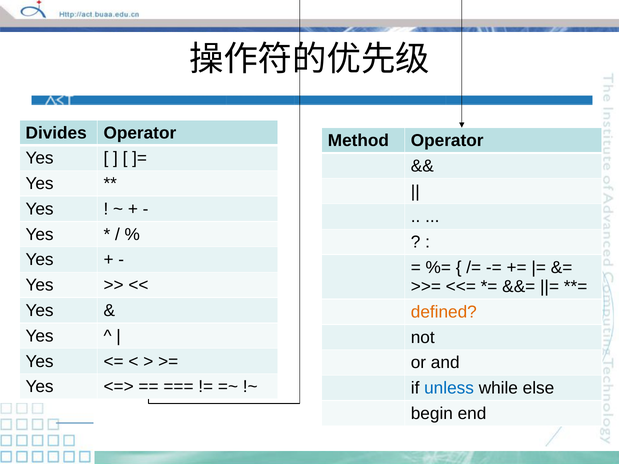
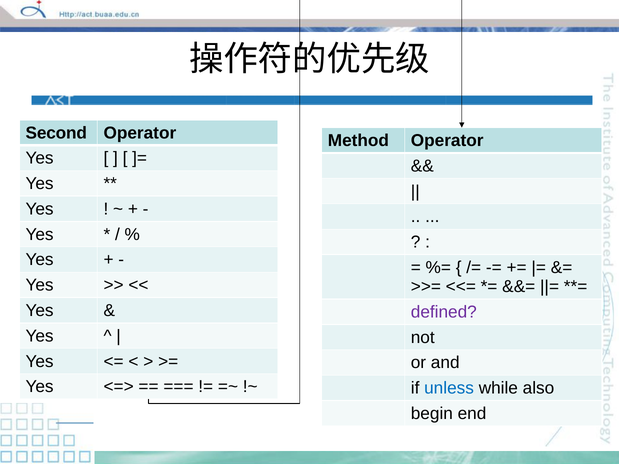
Divides: Divides -> Second
defined colour: orange -> purple
else: else -> also
